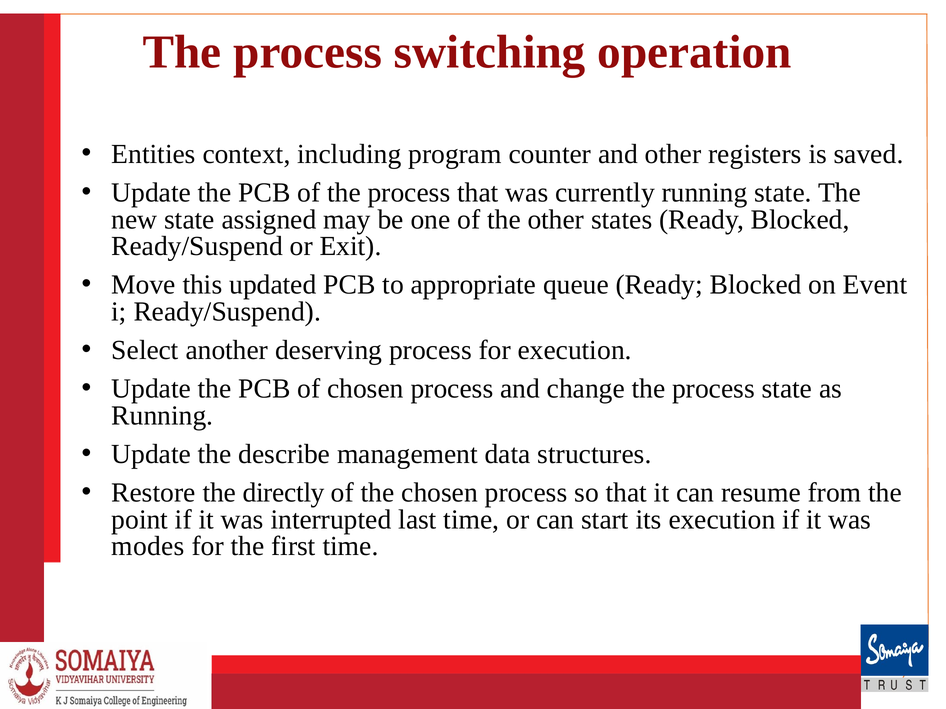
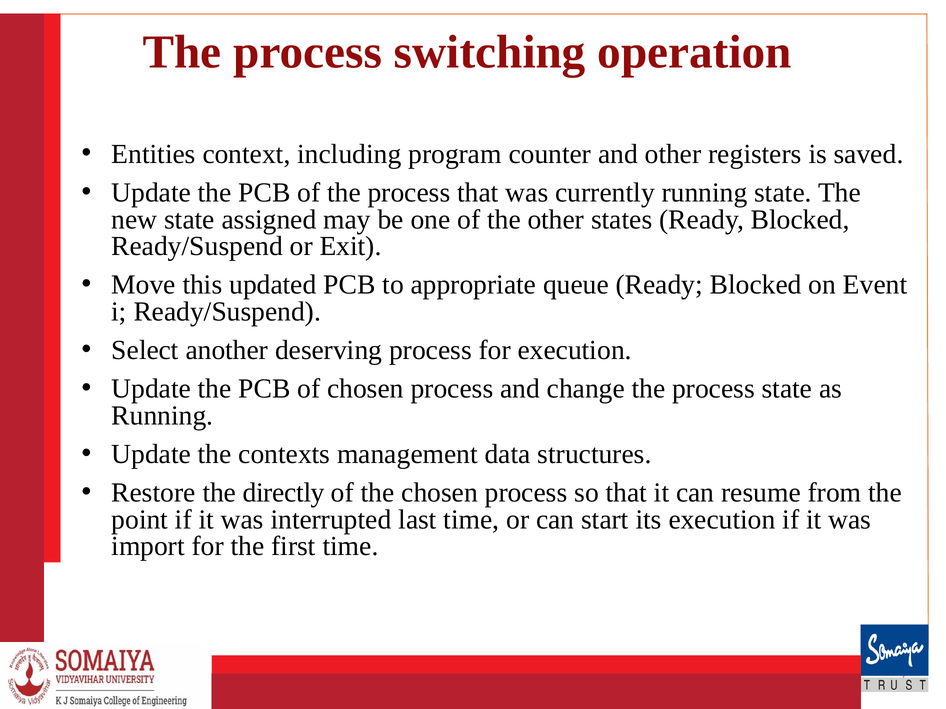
describe: describe -> contexts
modes: modes -> import
